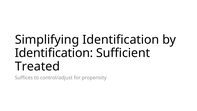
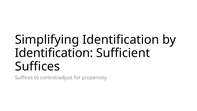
Treated at (37, 66): Treated -> Suffices
